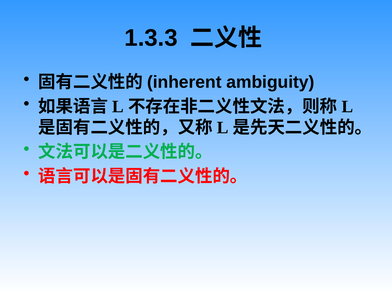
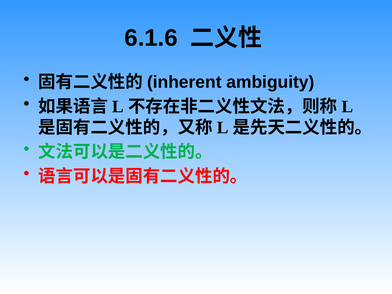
1.3.3: 1.3.3 -> 6.1.6
